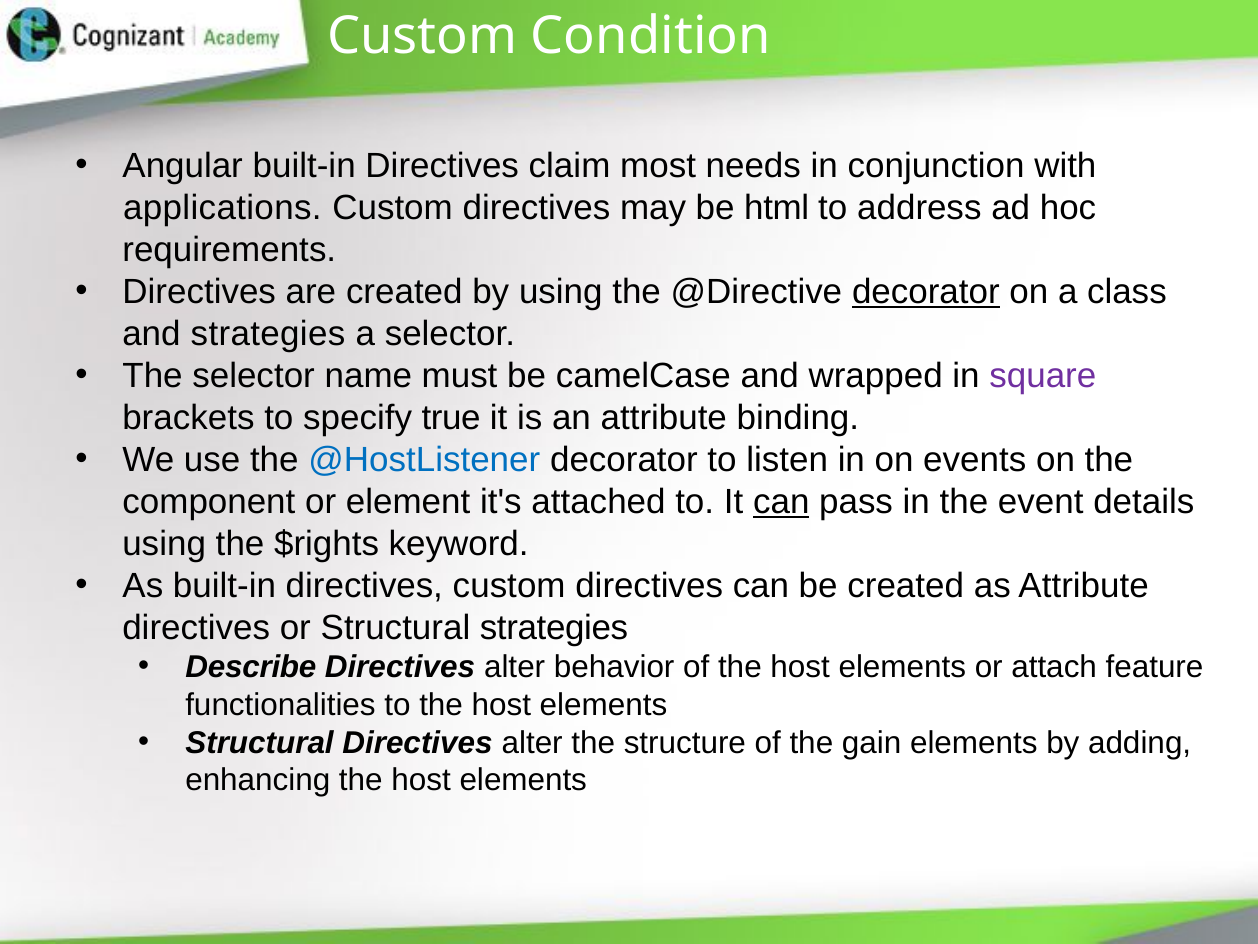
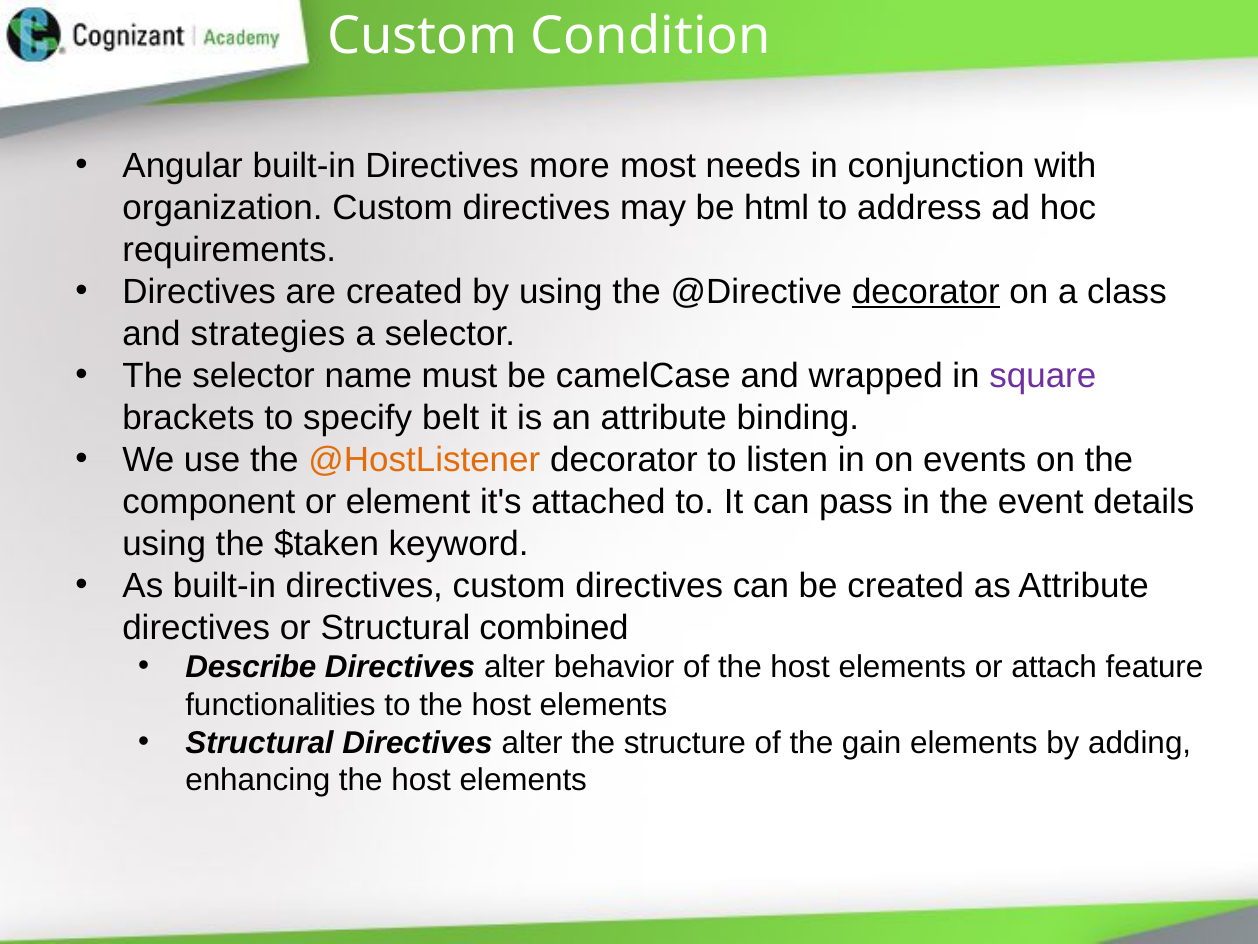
claim: claim -> more
applications: applications -> organization
true: true -> belt
@HostListener colour: blue -> orange
can at (781, 501) underline: present -> none
$rights: $rights -> $taken
Structural strategies: strategies -> combined
